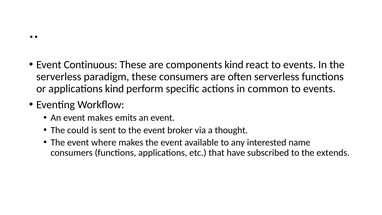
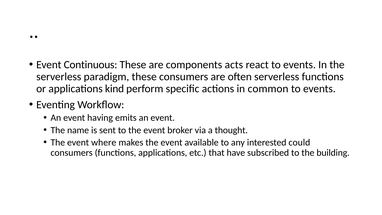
components kind: kind -> acts
event makes: makes -> having
could: could -> name
name: name -> could
extends: extends -> building
